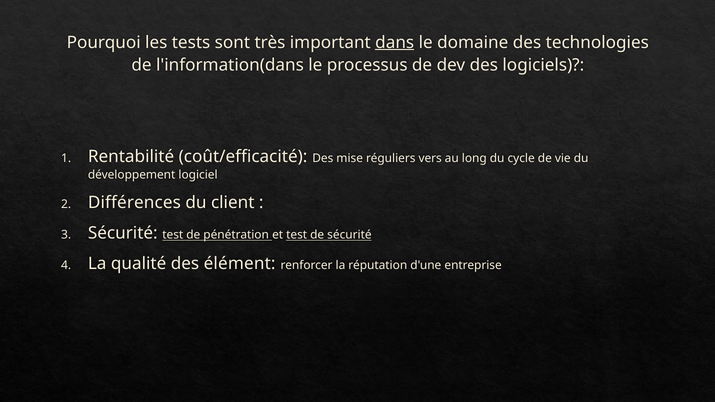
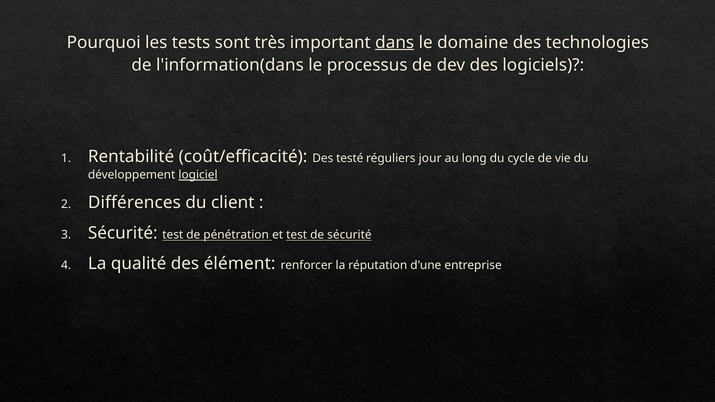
mise: mise -> testé
vers: vers -> jour
logiciel underline: none -> present
